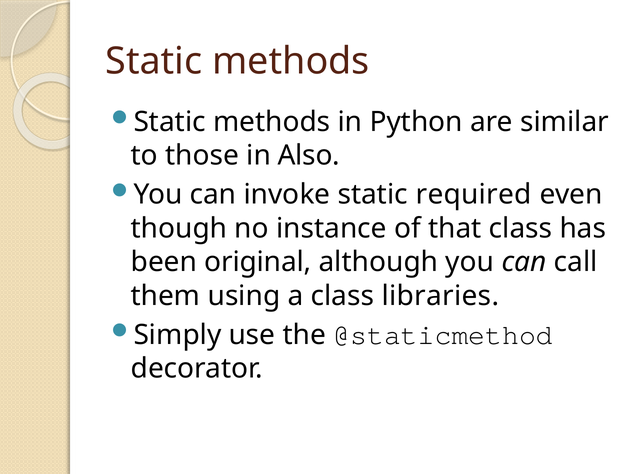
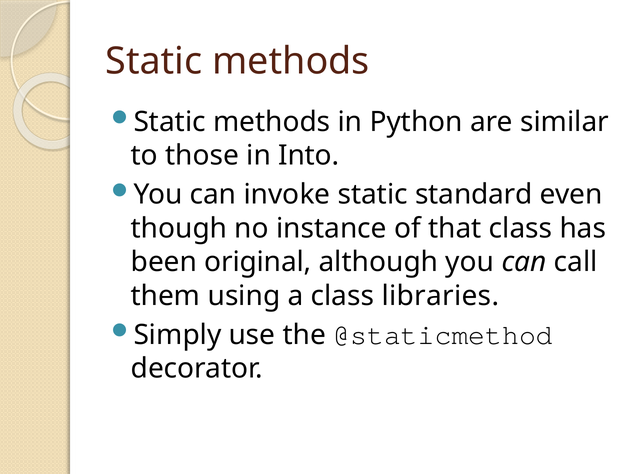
Also: Also -> Into
required: required -> standard
